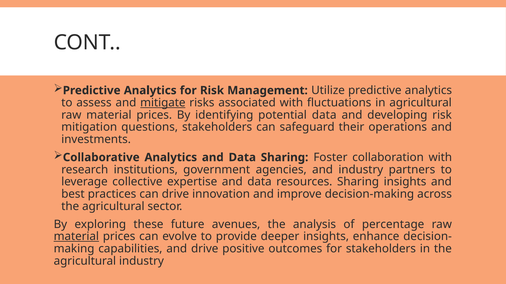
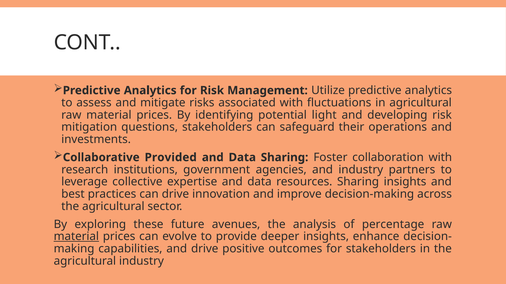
mitigate underline: present -> none
potential data: data -> light
Collaborative Analytics: Analytics -> Provided
